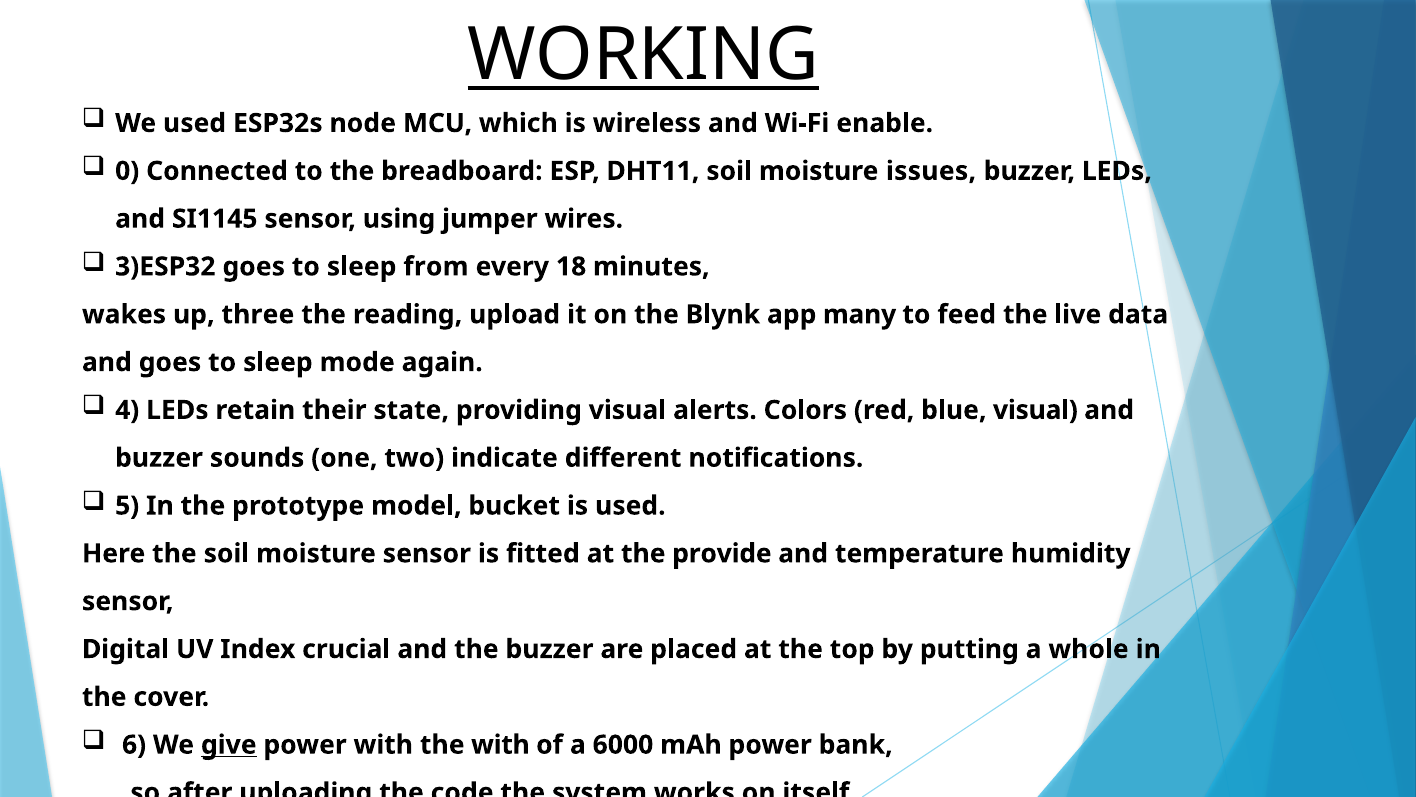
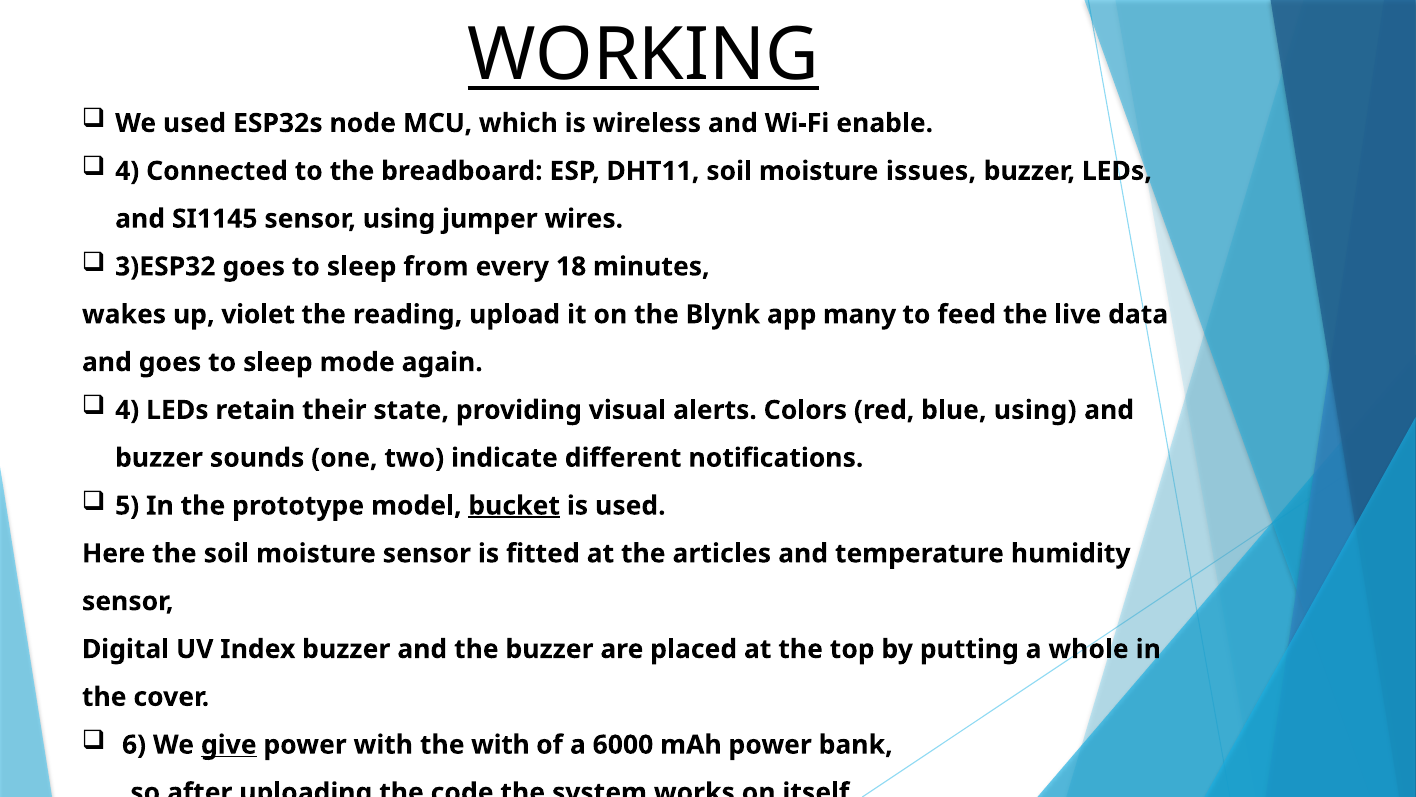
0 at (127, 171): 0 -> 4
three: three -> violet
blue visual: visual -> using
bucket underline: none -> present
provide: provide -> articles
Index crucial: crucial -> buzzer
